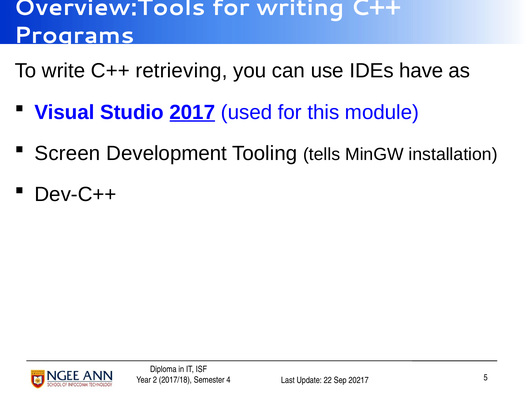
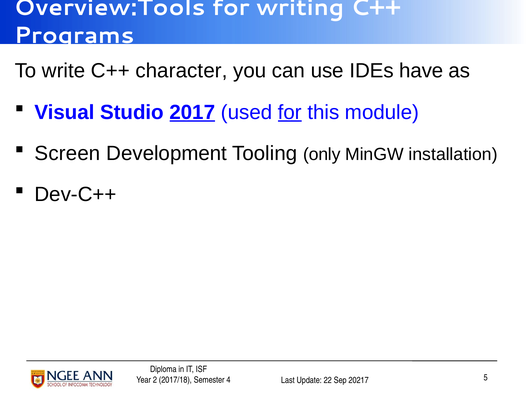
retrieving: retrieving -> character
for at (290, 112) underline: none -> present
tells: tells -> only
